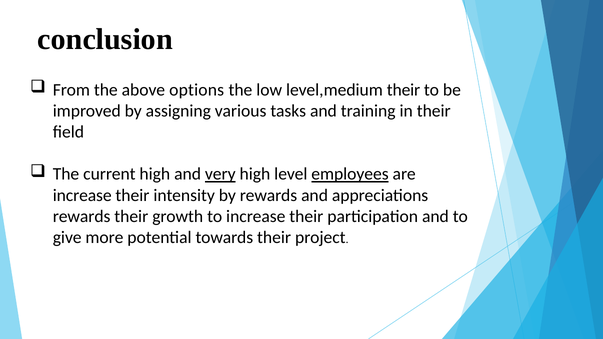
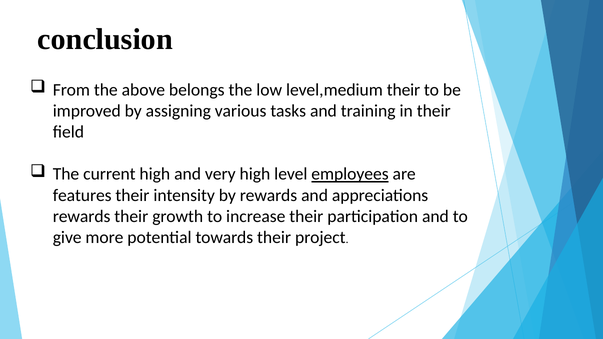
options: options -> belongs
very underline: present -> none
increase at (82, 195): increase -> features
